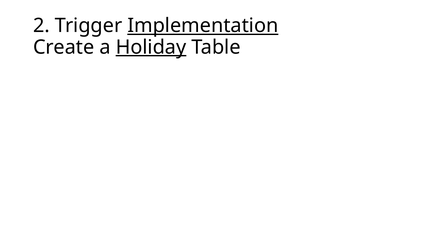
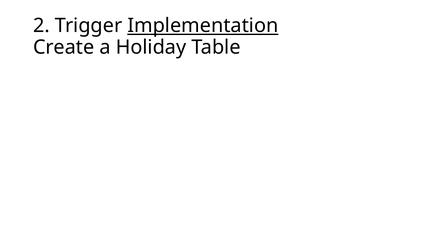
Holiday underline: present -> none
